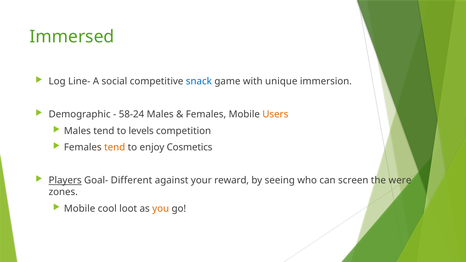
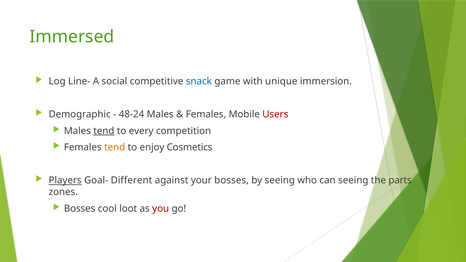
58-24: 58-24 -> 48-24
Users colour: orange -> red
tend at (104, 131) underline: none -> present
levels: levels -> every
your reward: reward -> bosses
can screen: screen -> seeing
were: were -> parts
Mobile at (80, 209): Mobile -> Bosses
you colour: orange -> red
